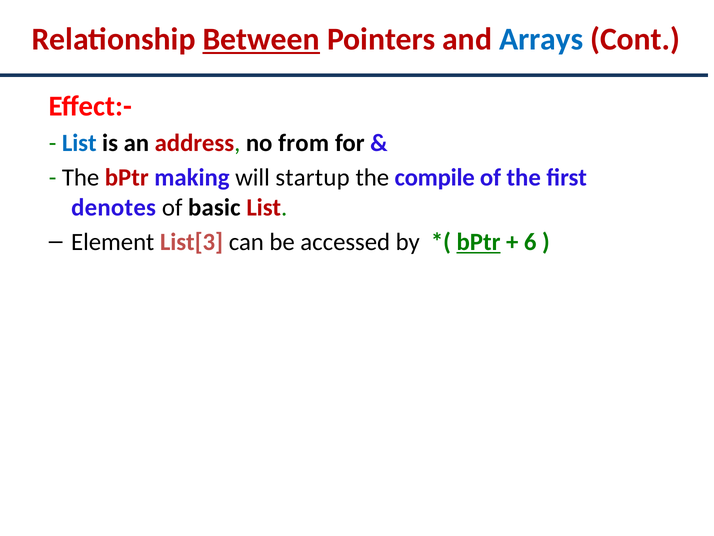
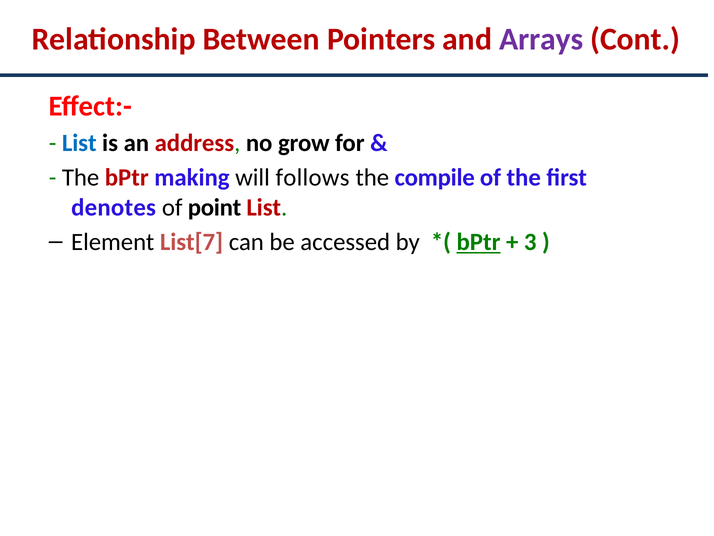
Between underline: present -> none
Arrays colour: blue -> purple
from: from -> grow
startup: startup -> follows
basic: basic -> point
List[3: List[3 -> List[7
6: 6 -> 3
